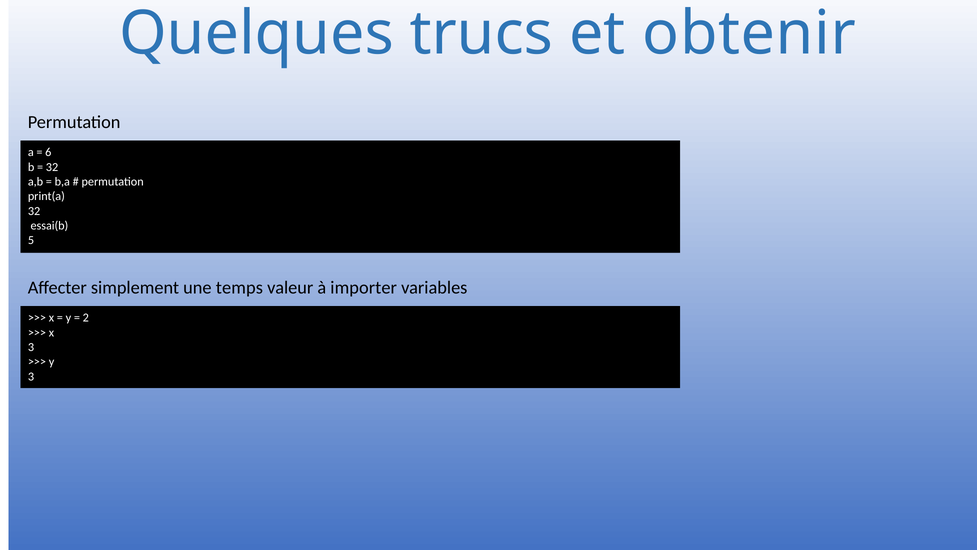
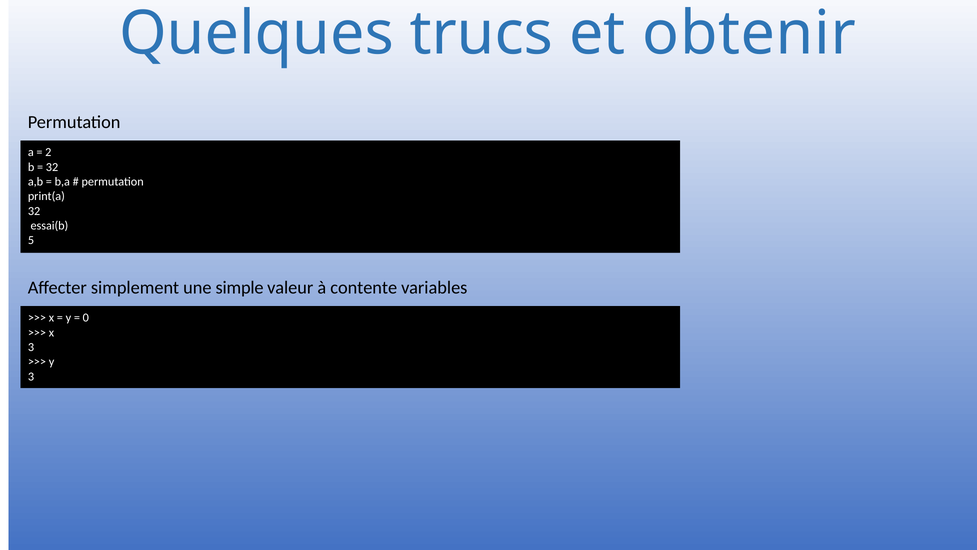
6: 6 -> 2
temps: temps -> simple
importer: importer -> contente
2: 2 -> 0
